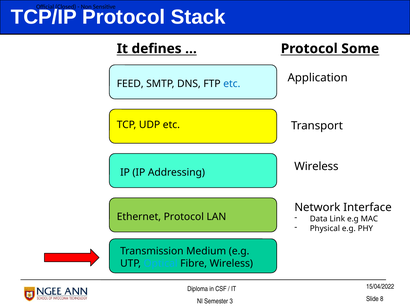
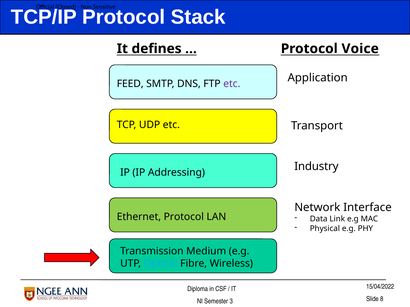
Some: Some -> Voice
etc at (232, 84) colour: blue -> purple
Wireless at (316, 167): Wireless -> Industry
